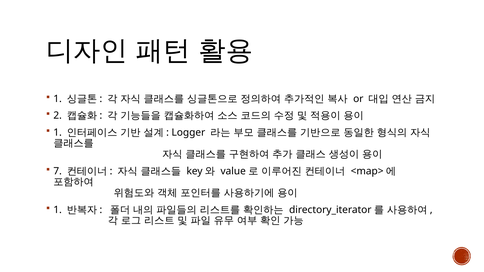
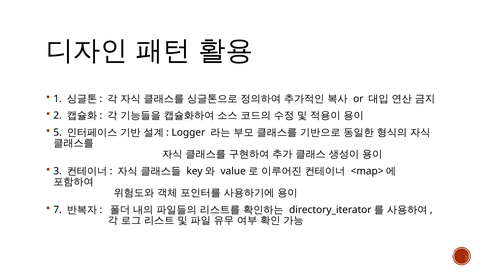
1 at (58, 133): 1 -> 5
7: 7 -> 3
1 at (58, 210): 1 -> 7
